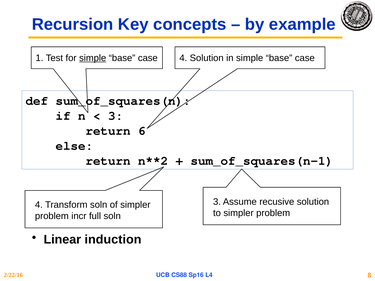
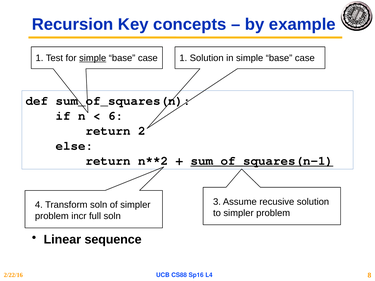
case 4: 4 -> 1
3 at (116, 116): 3 -> 6
6: 6 -> 2
sum_of_squares(n-1 underline: none -> present
induction: induction -> sequence
